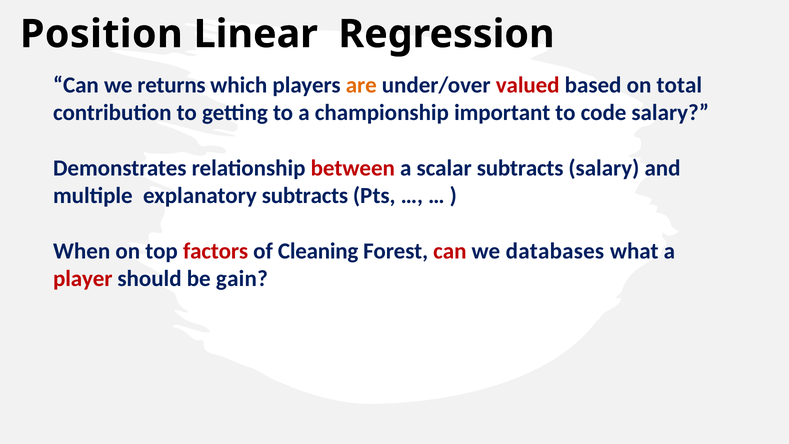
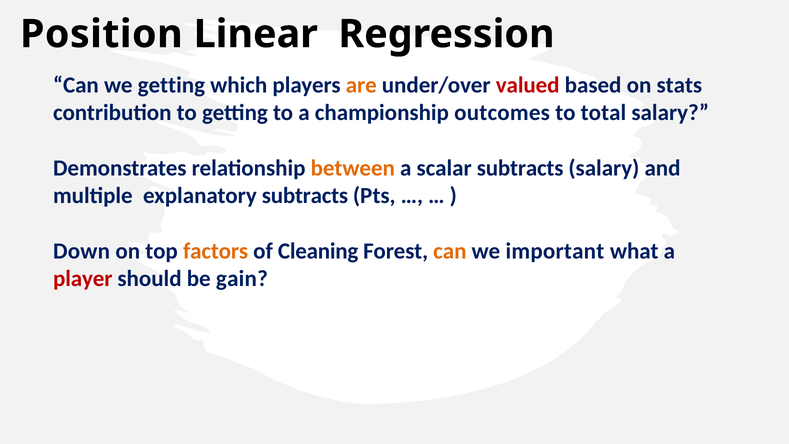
we returns: returns -> getting
total: total -> stats
important: important -> outcomes
code: code -> total
between colour: red -> orange
When: When -> Down
factors colour: red -> orange
can at (450, 251) colour: red -> orange
databases: databases -> important
